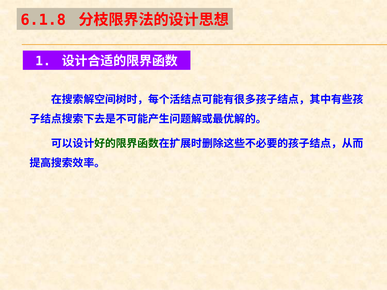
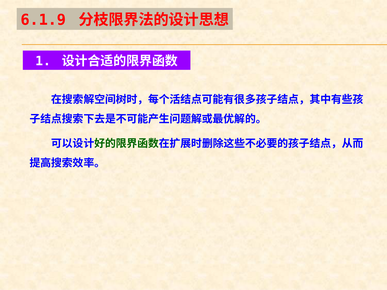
6.1.8: 6.1.8 -> 6.1.9
